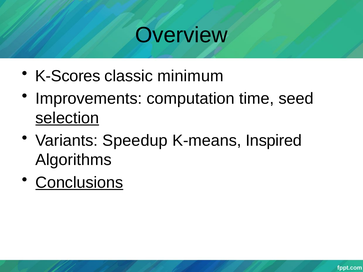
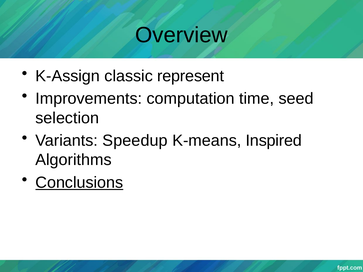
K-Scores: K-Scores -> K-Assign
minimum: minimum -> represent
selection underline: present -> none
